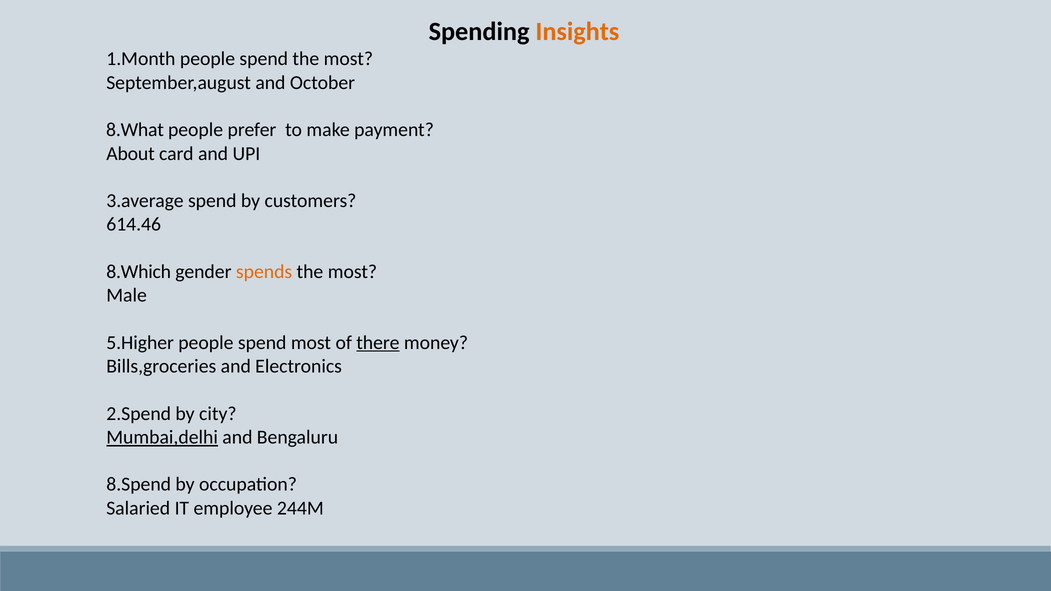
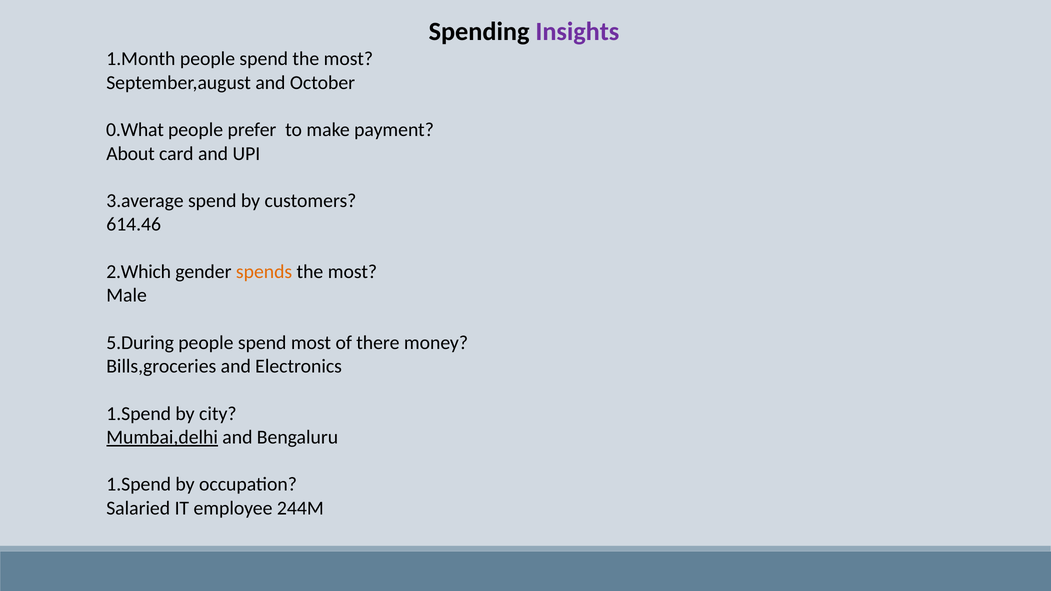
Insights colour: orange -> purple
8.What: 8.What -> 0.What
8.Which: 8.Which -> 2.Which
5.Higher: 5.Higher -> 5.During
there underline: present -> none
2.Spend at (139, 414): 2.Spend -> 1.Spend
8.Spend at (139, 485): 8.Spend -> 1.Spend
